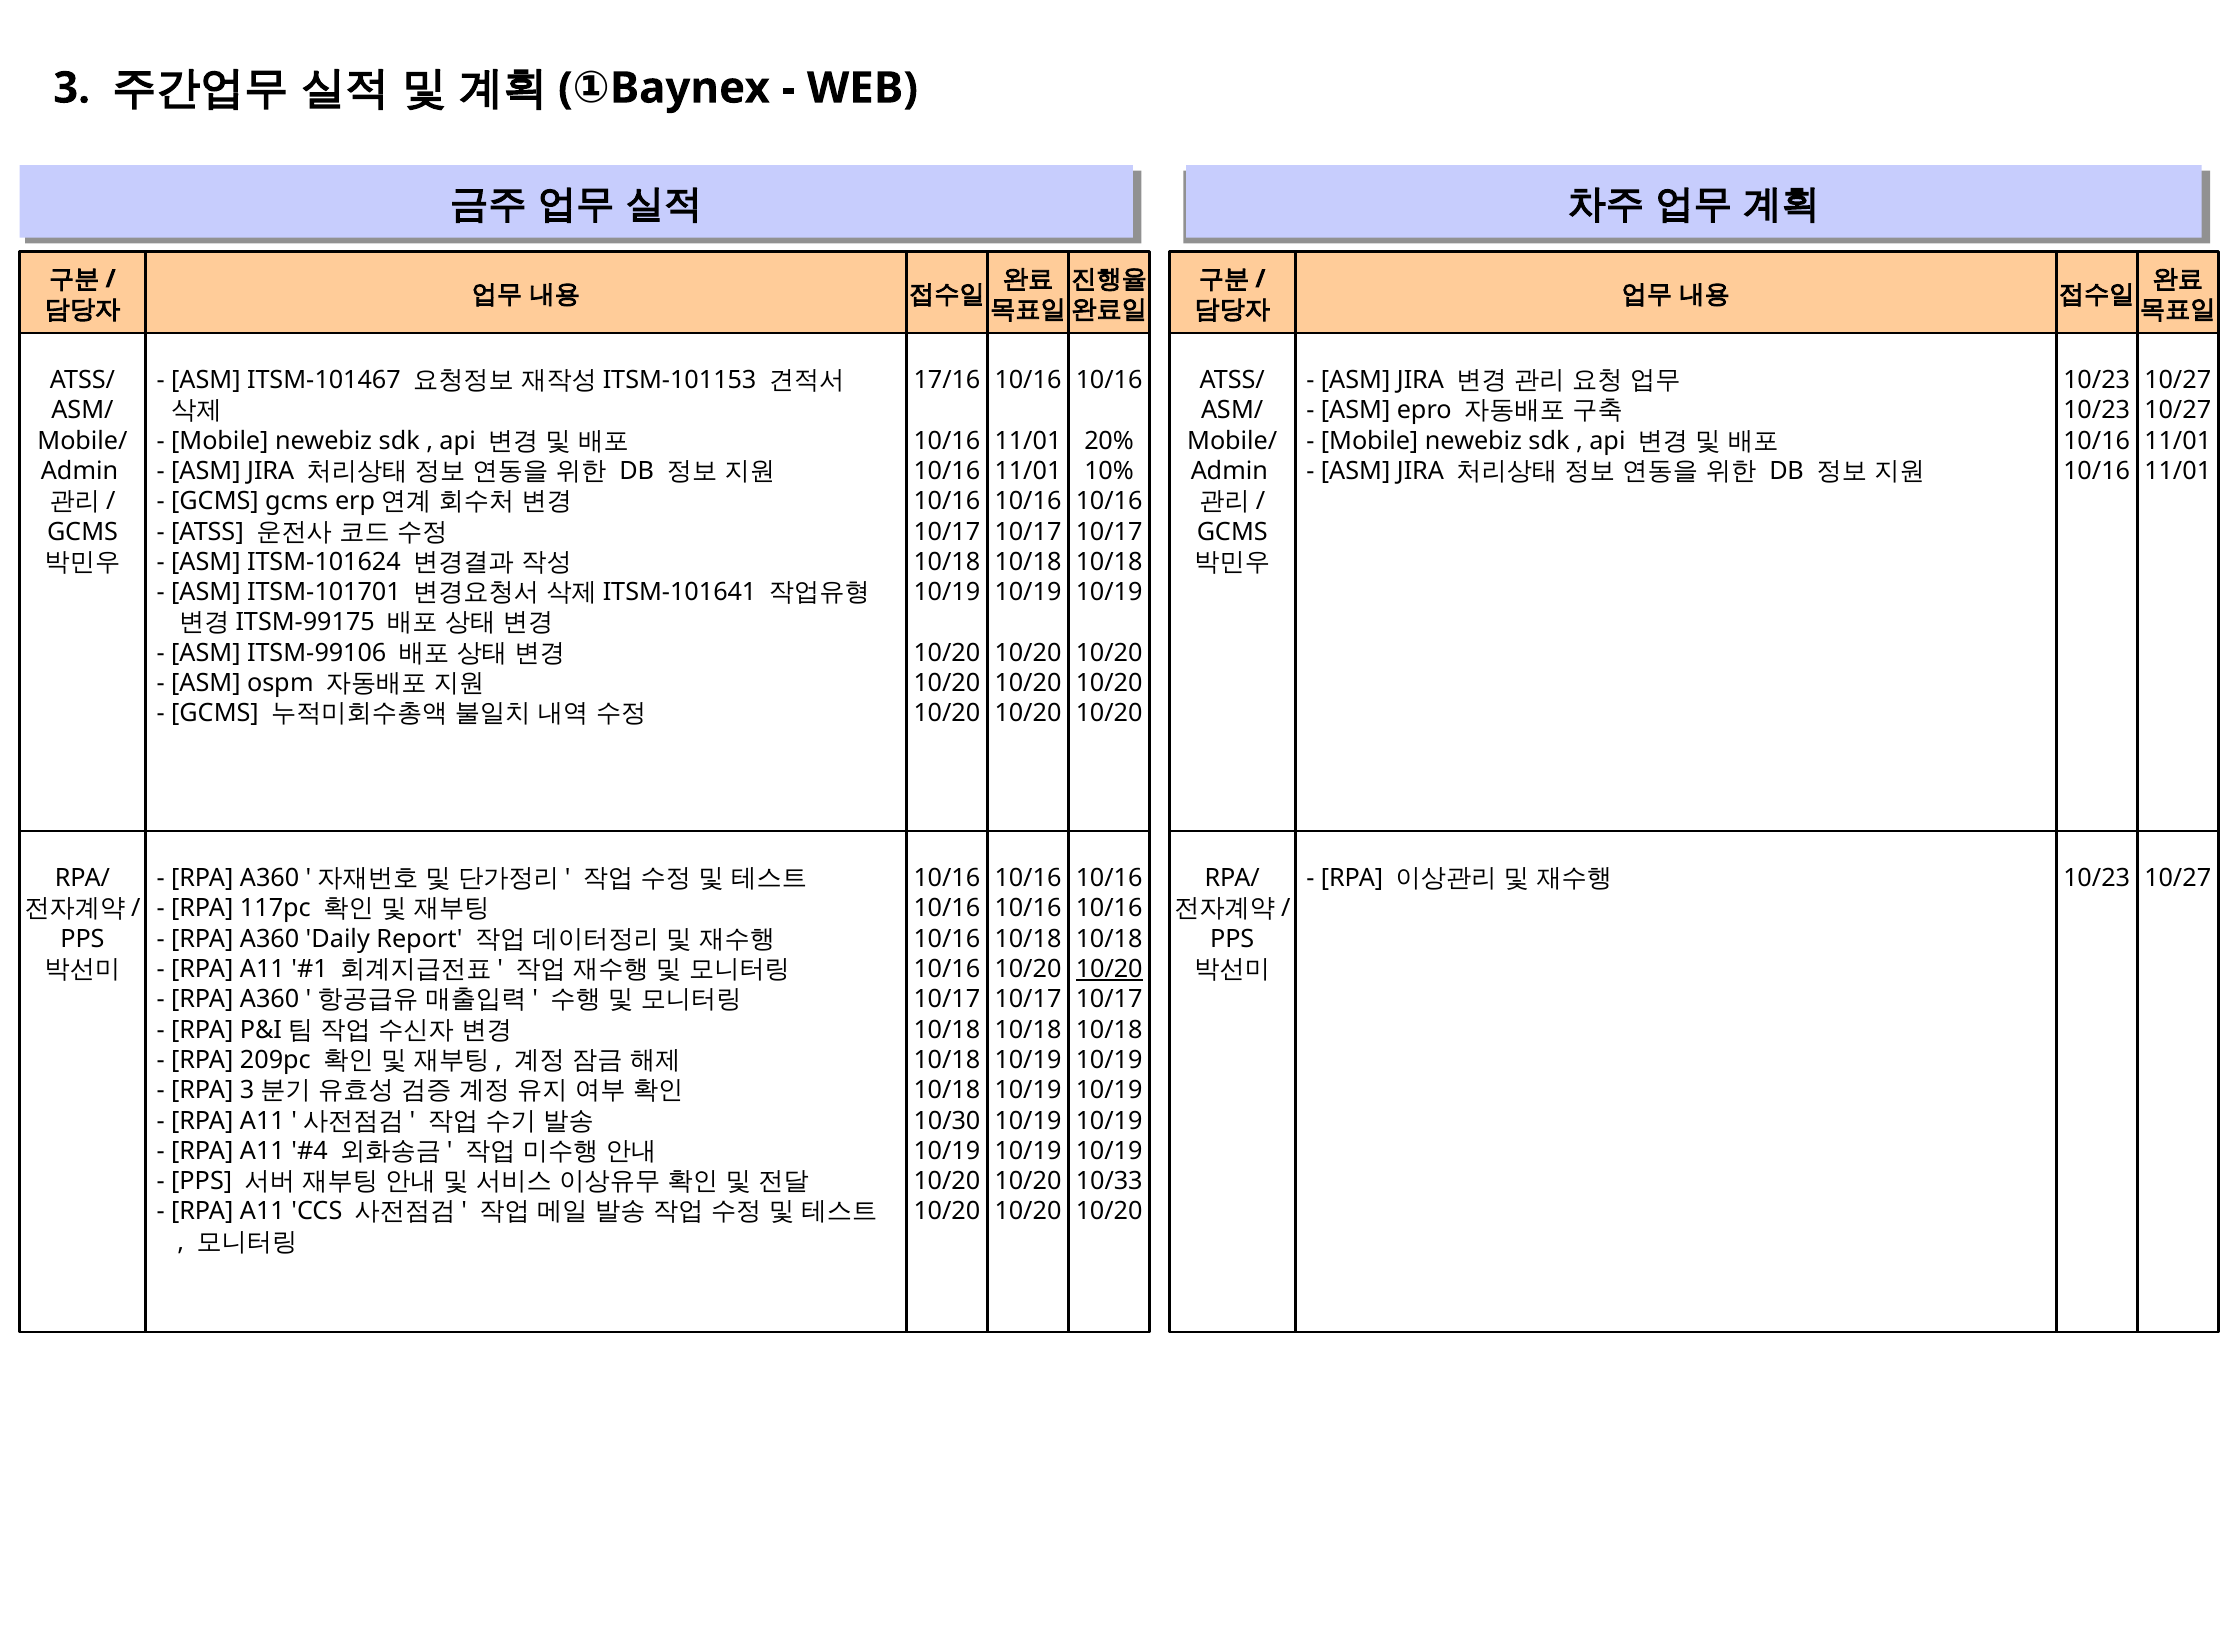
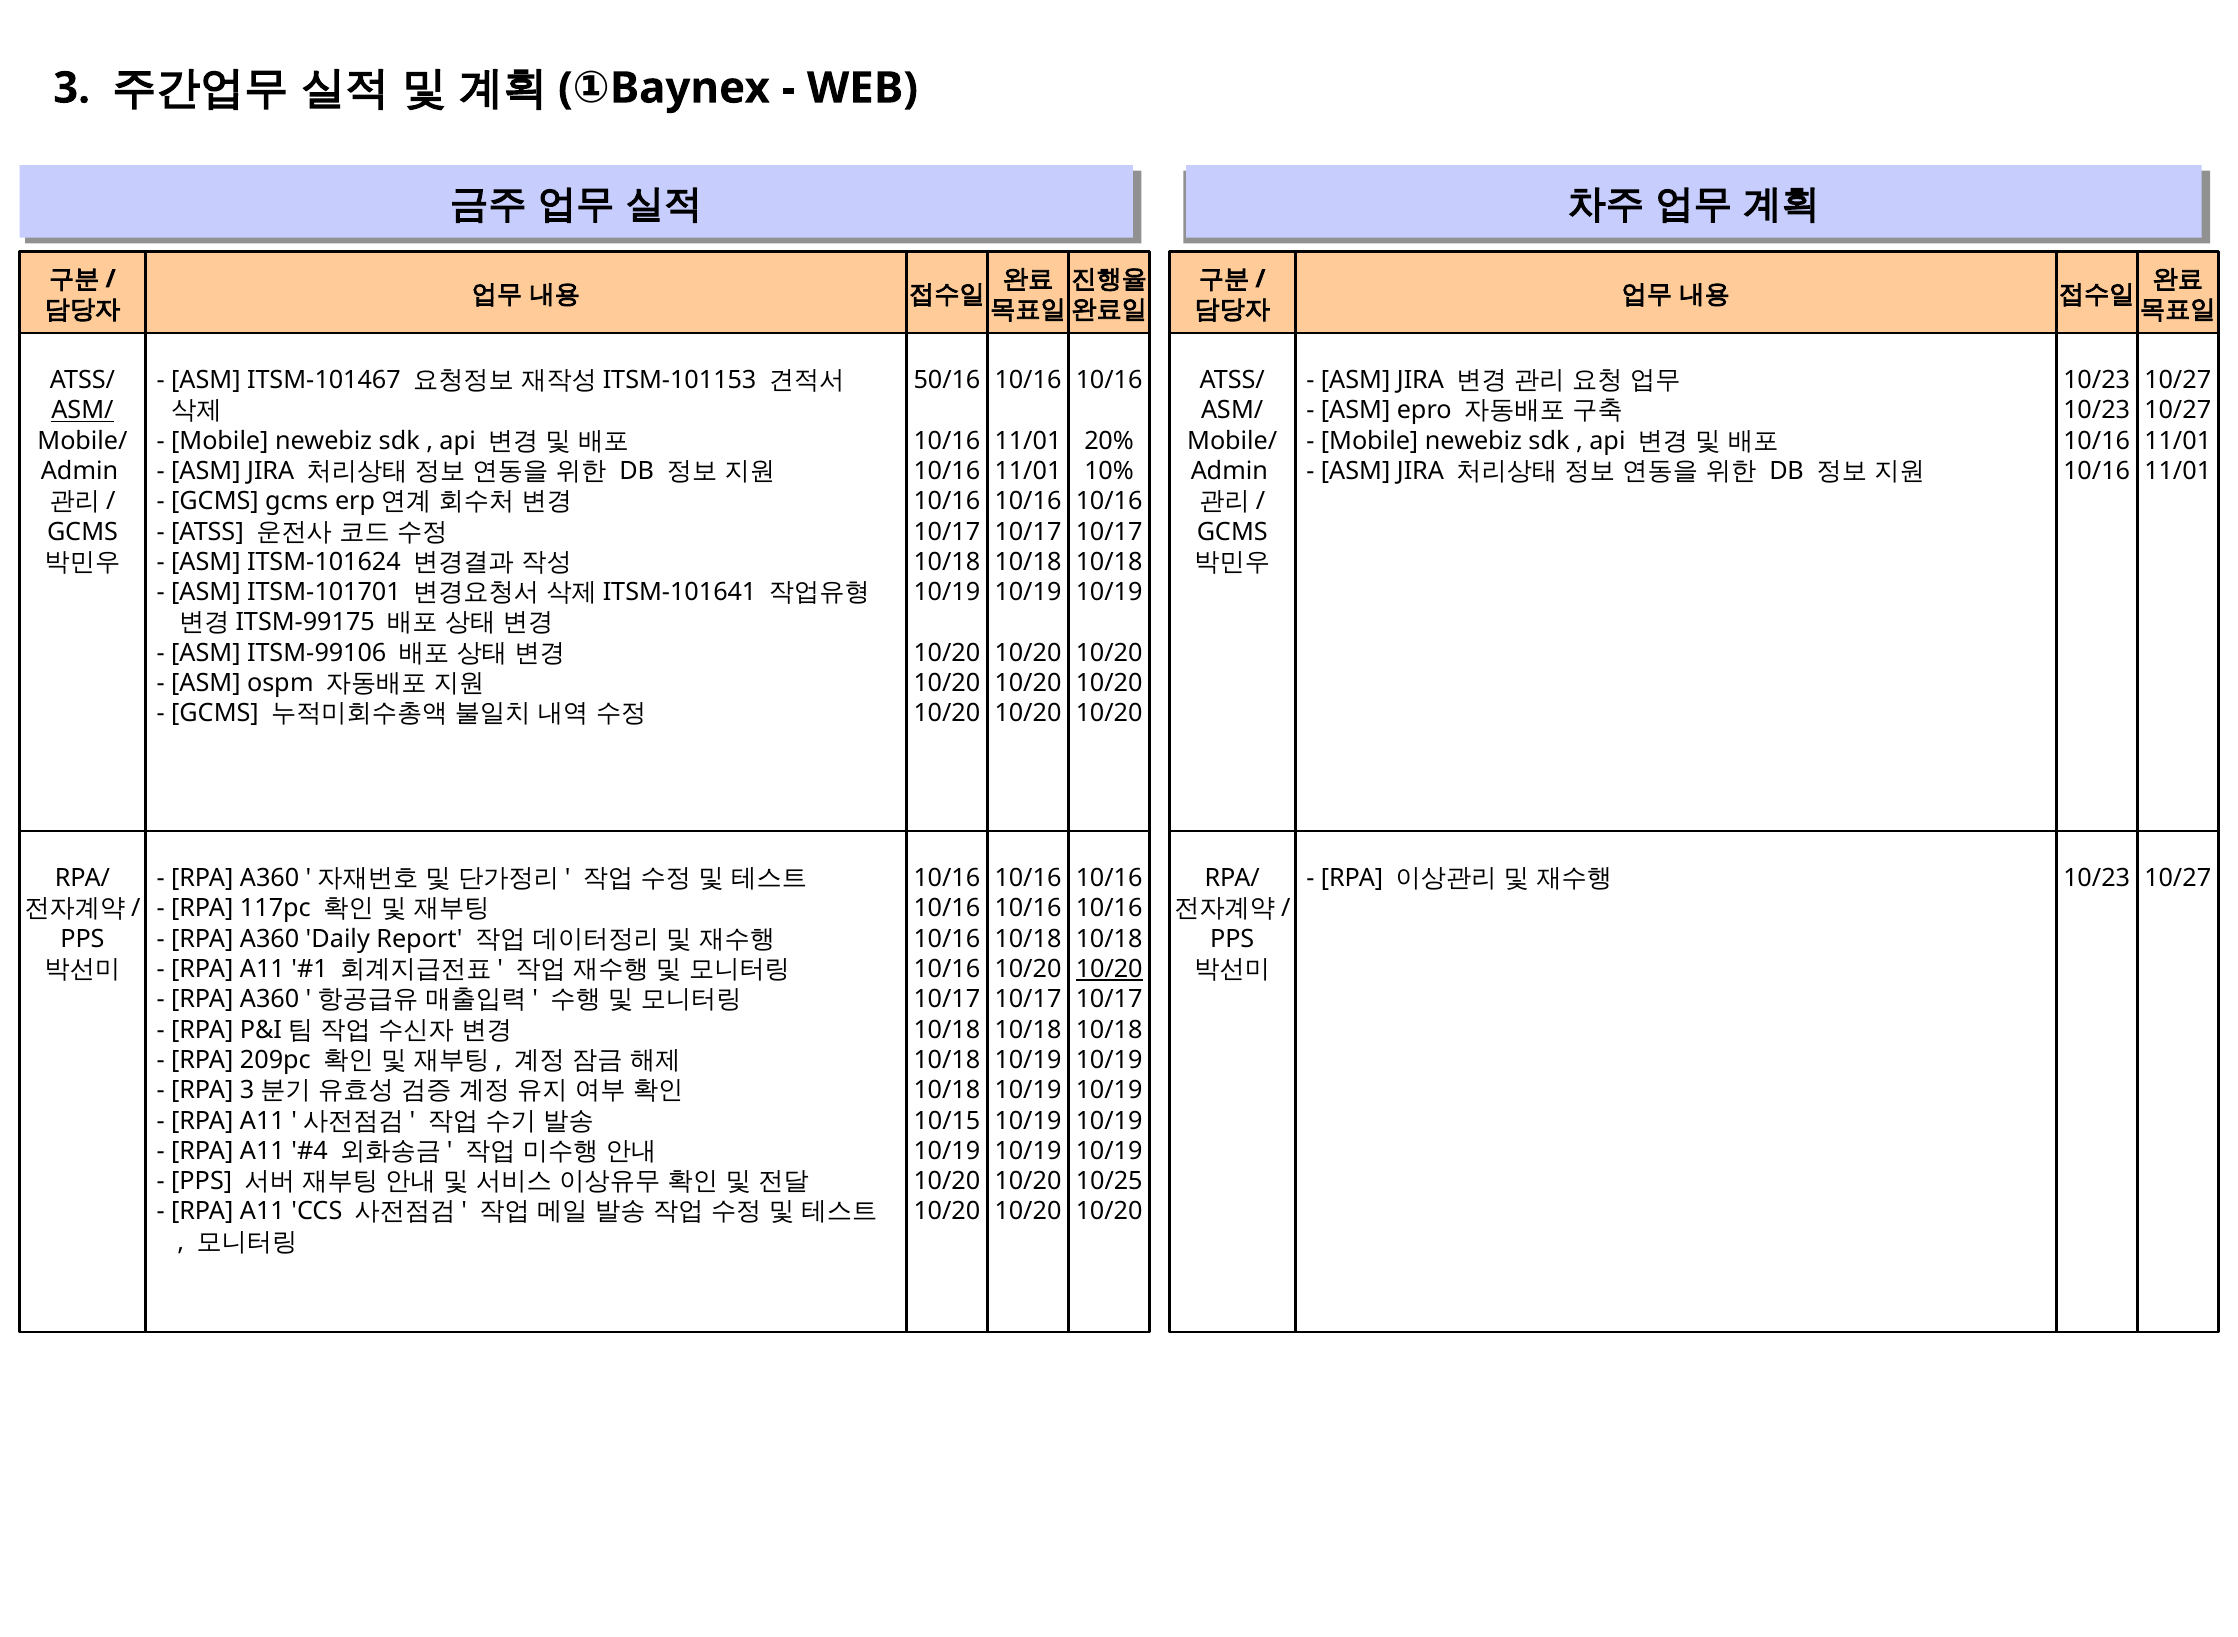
17/16: 17/16 -> 50/16
ASM/ at (82, 410) underline: none -> present
10/30: 10/30 -> 10/15
10/33: 10/33 -> 10/25
